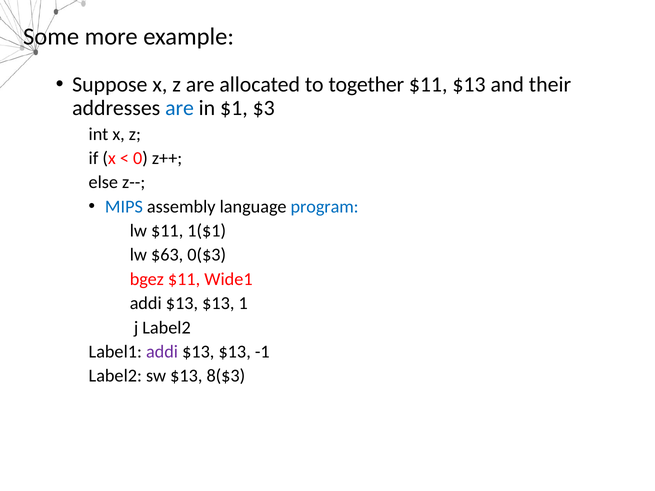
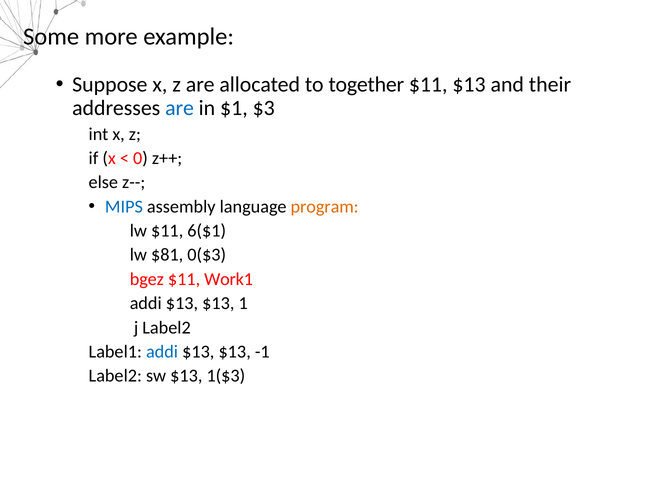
program colour: blue -> orange
1($1: 1($1 -> 6($1
$63: $63 -> $81
Wide1: Wide1 -> Work1
addi at (162, 352) colour: purple -> blue
8($3: 8($3 -> 1($3
